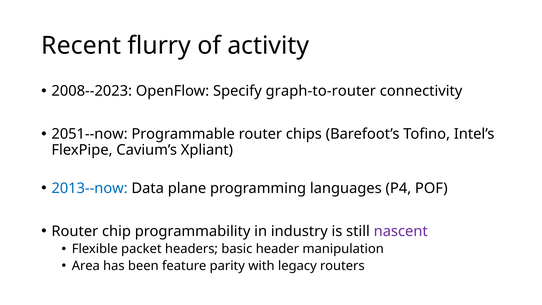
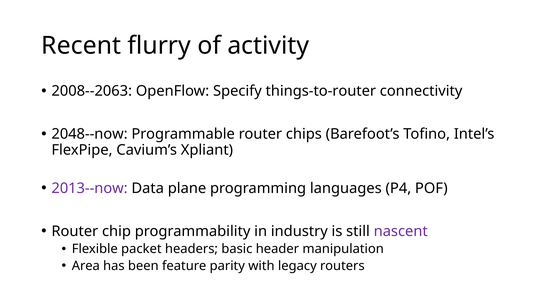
2008--2023: 2008--2023 -> 2008--2063
graph-to-router: graph-to-router -> things-to-router
2051--now: 2051--now -> 2048--now
2013--now colour: blue -> purple
